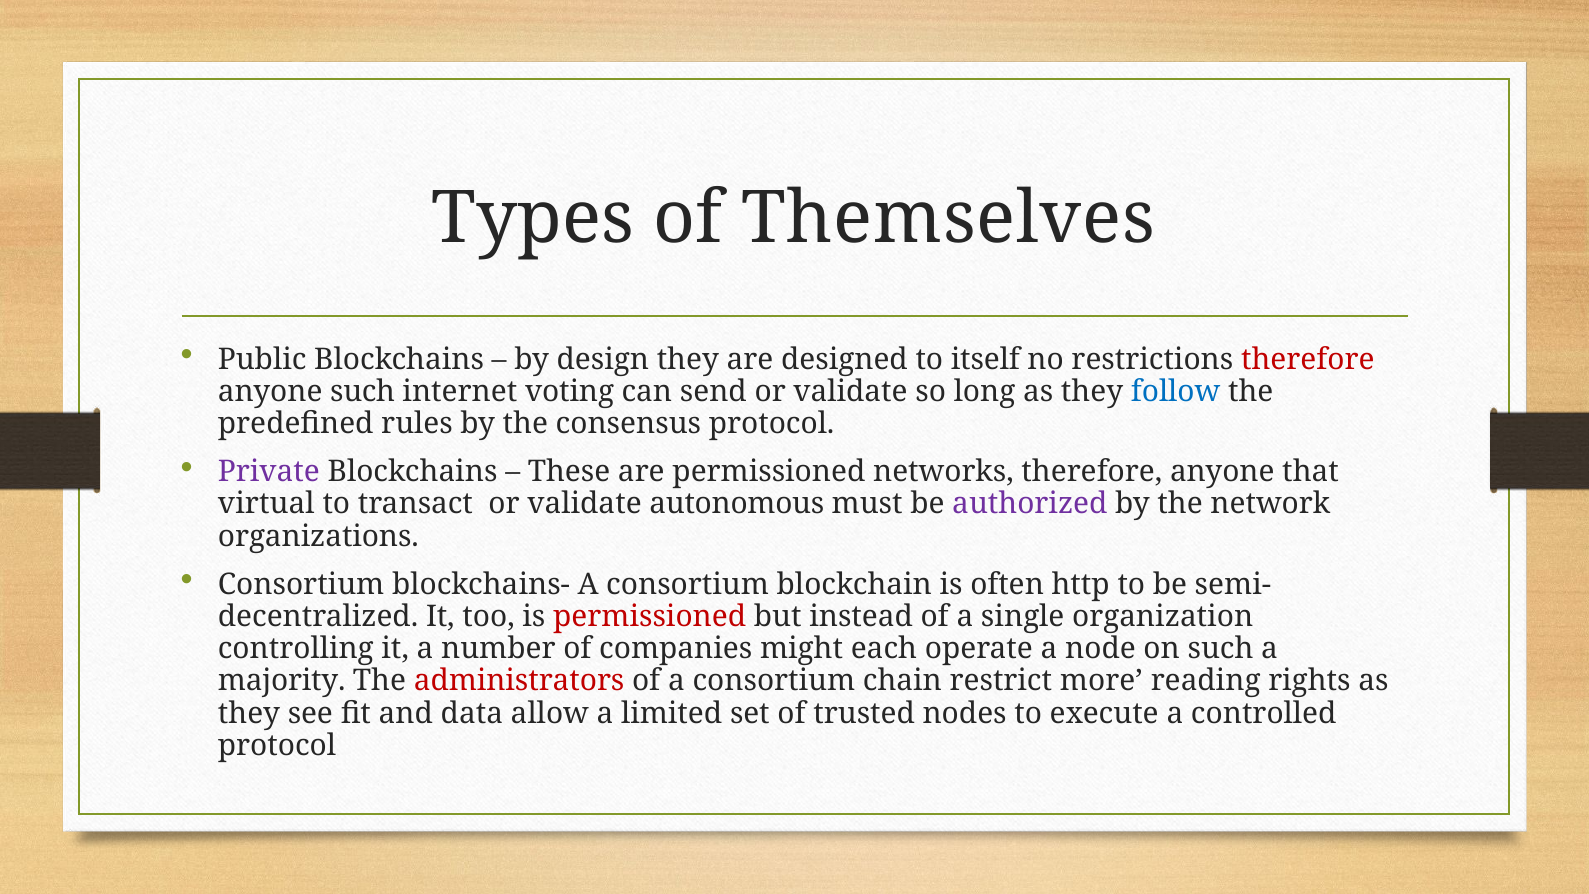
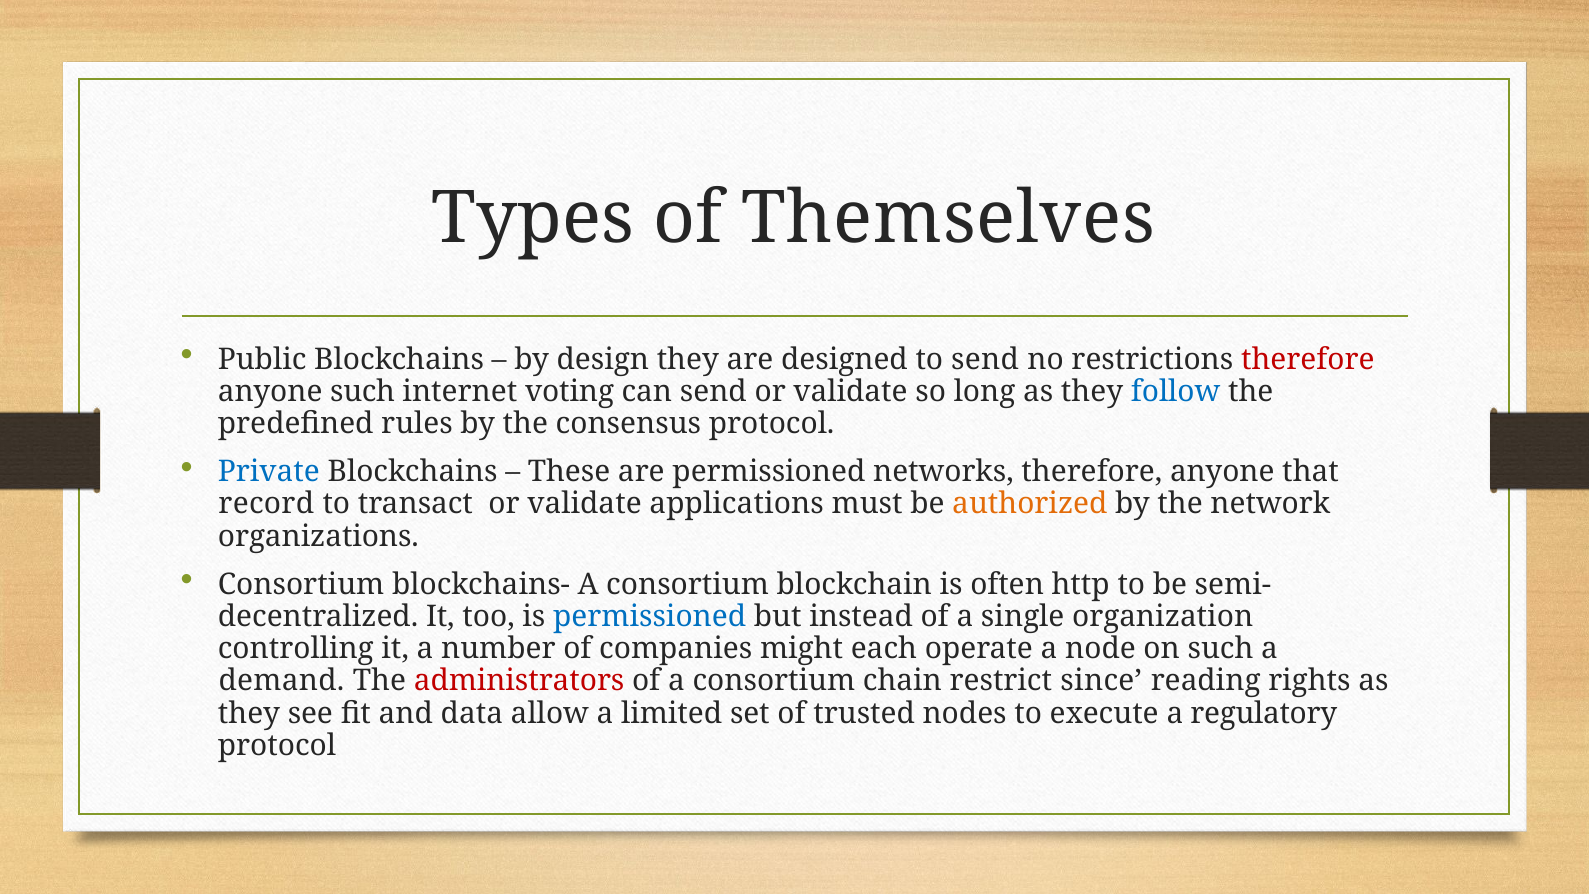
to itself: itself -> send
Private colour: purple -> blue
virtual: virtual -> record
autonomous: autonomous -> applications
authorized colour: purple -> orange
permissioned at (650, 617) colour: red -> blue
majority: majority -> demand
more: more -> since
controlled: controlled -> regulatory
